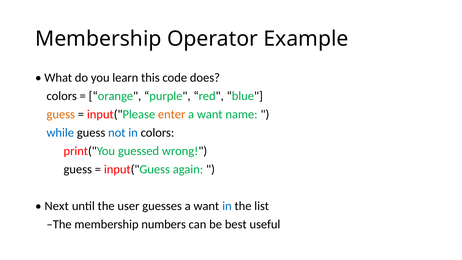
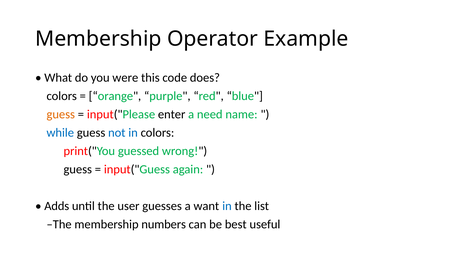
learn: learn -> were
enter colour: orange -> black
want at (210, 114): want -> need
Next: Next -> Adds
